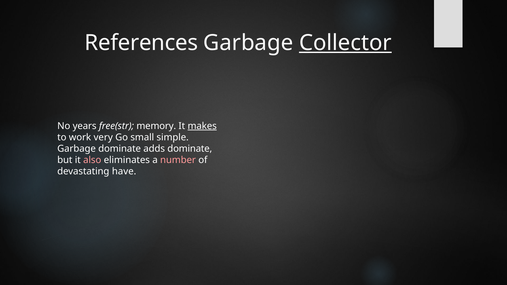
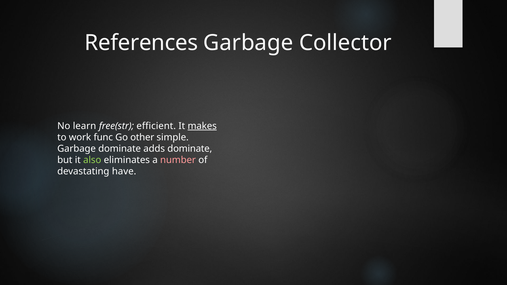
Collector underline: present -> none
years: years -> learn
memory: memory -> efficient
very: very -> func
small: small -> other
also colour: pink -> light green
